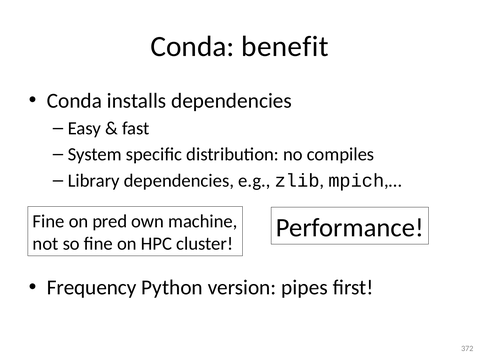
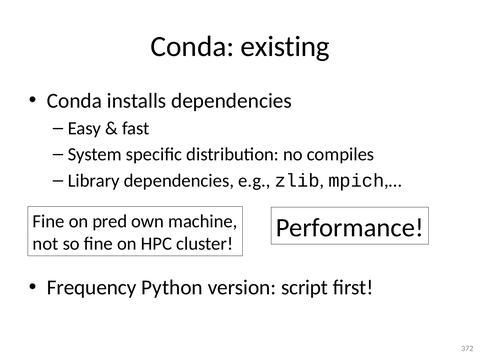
benefit: benefit -> existing
pipes: pipes -> script
